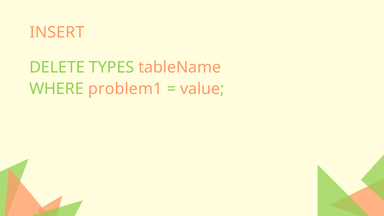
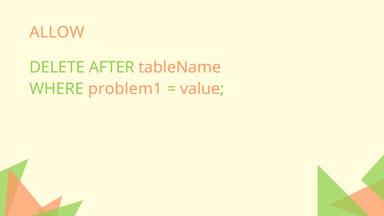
INSERT: INSERT -> ALLOW
TYPES: TYPES -> AFTER
